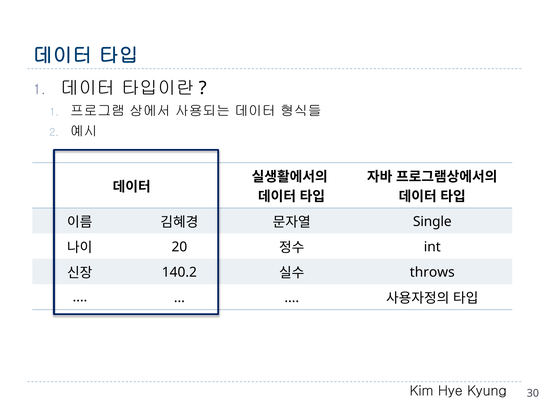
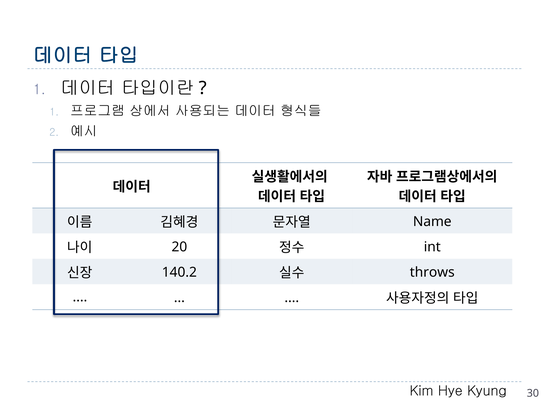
Single: Single -> Name
